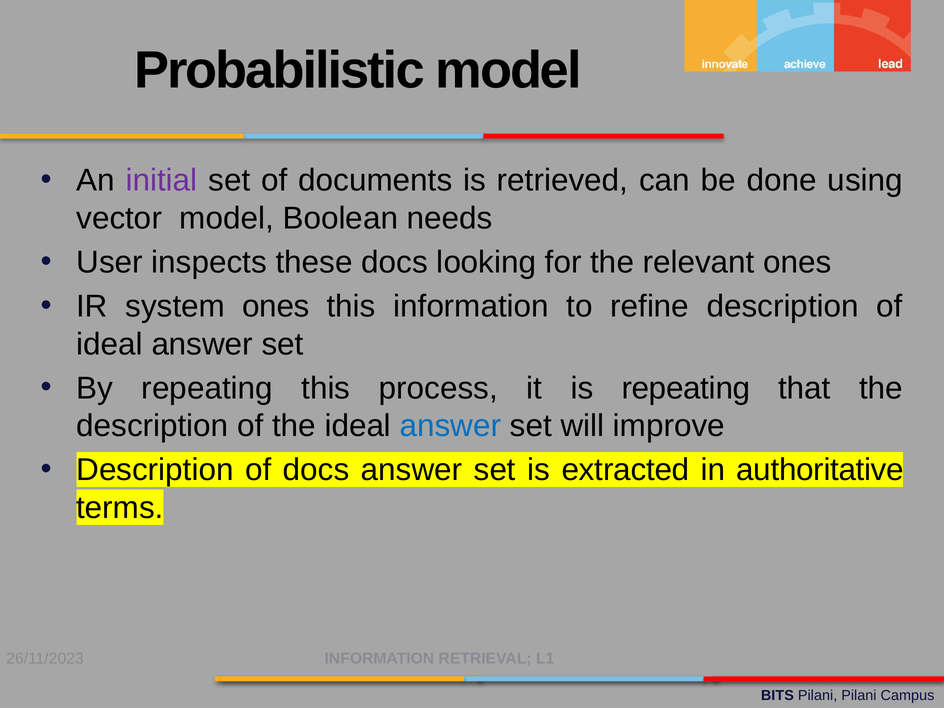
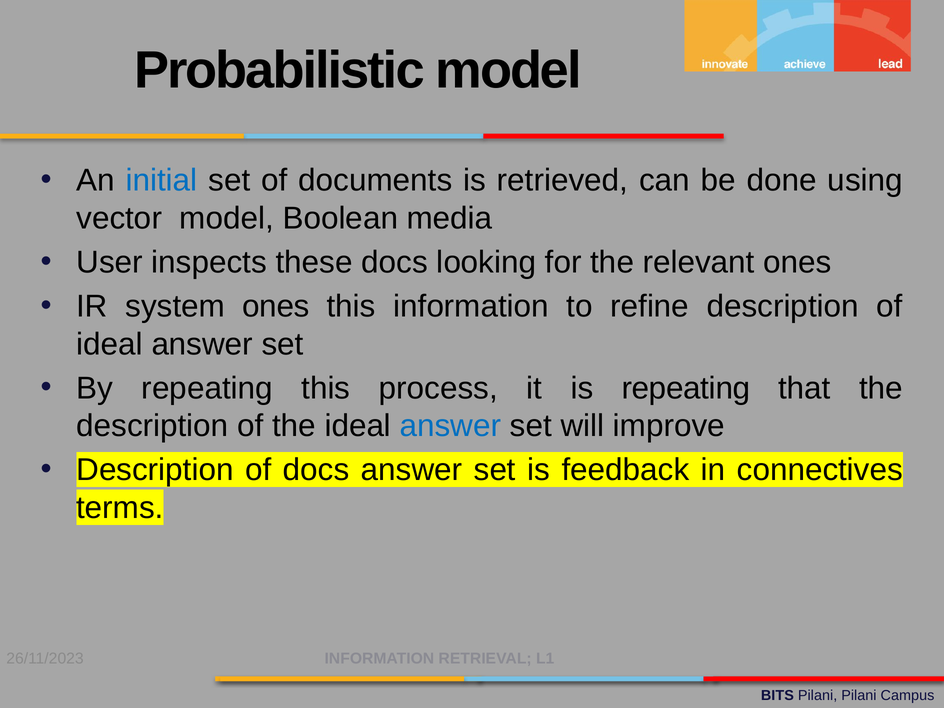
initial colour: purple -> blue
needs: needs -> media
extracted: extracted -> feedback
authoritative: authoritative -> connectives
